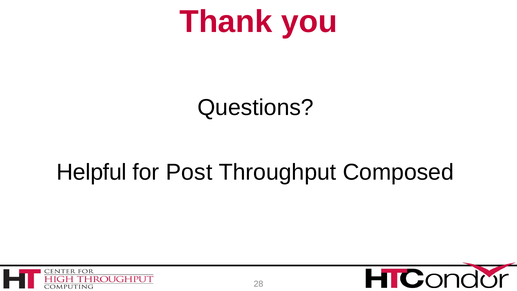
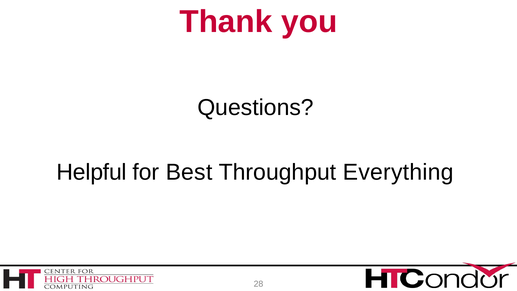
Post: Post -> Best
Composed: Composed -> Everything
